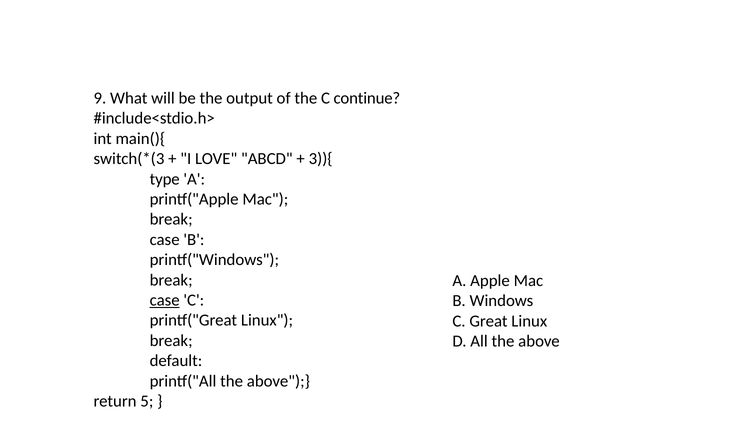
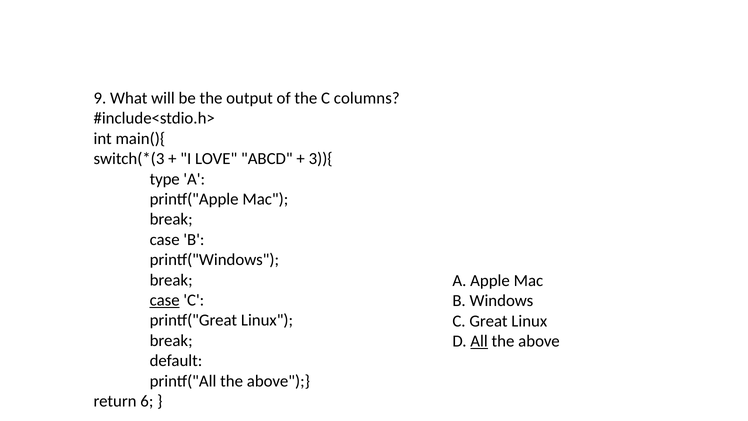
continue: continue -> columns
All underline: none -> present
5: 5 -> 6
